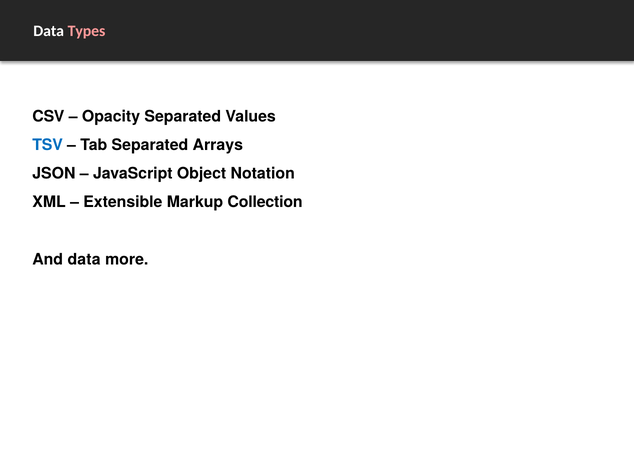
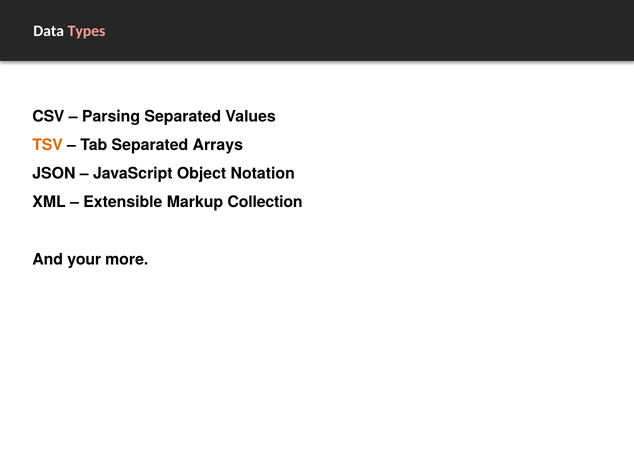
Opacity: Opacity -> Parsing
TSV colour: blue -> orange
And data: data -> your
